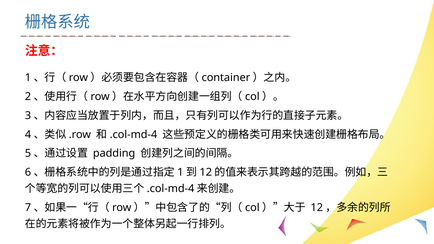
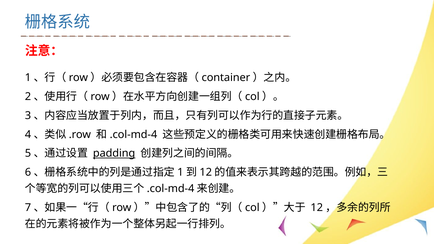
padding underline: none -> present
